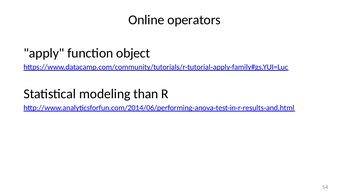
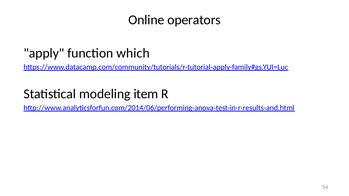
object: object -> which
than: than -> item
